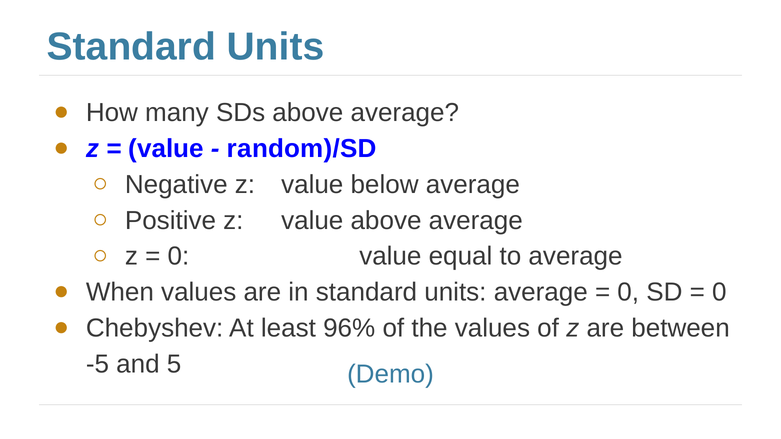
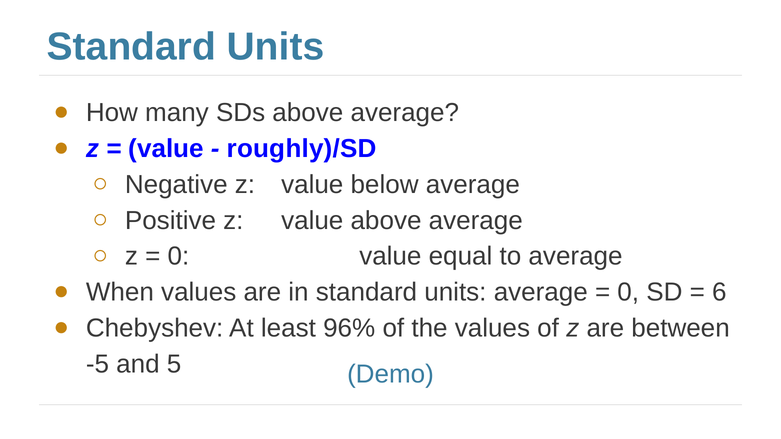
random)/SD: random)/SD -> roughly)/SD
0 at (719, 292): 0 -> 6
